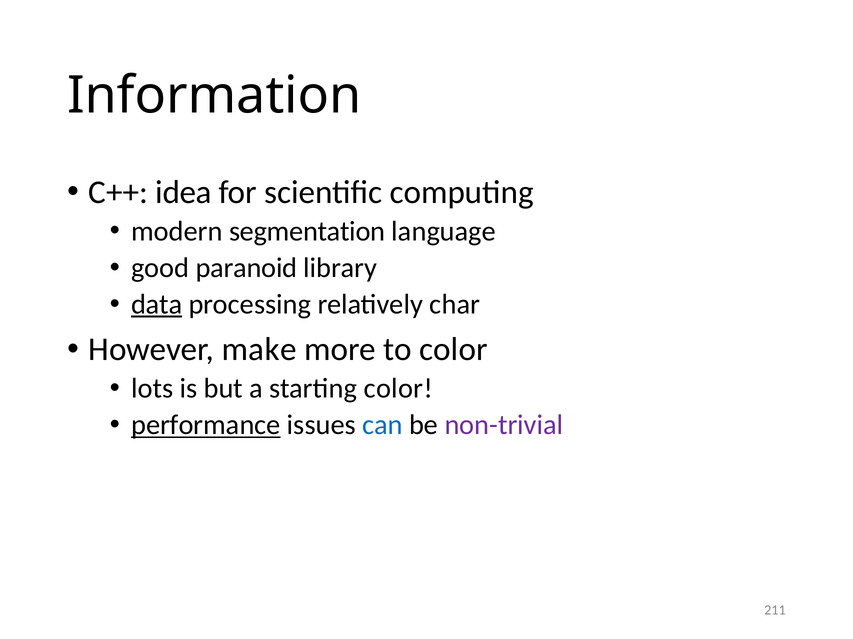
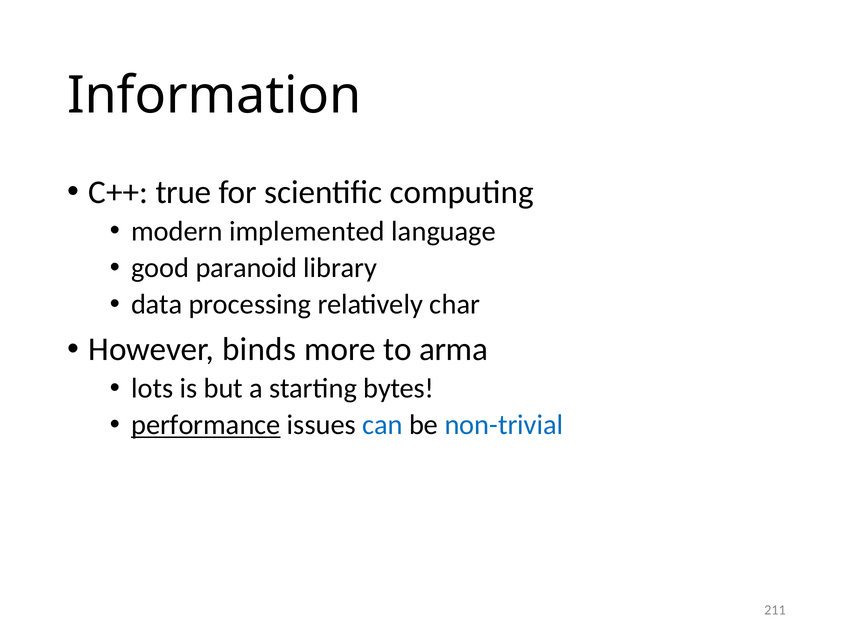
idea: idea -> true
segmentation: segmentation -> implemented
data underline: present -> none
make: make -> binds
to color: color -> arma
starting color: color -> bytes
non-trivial colour: purple -> blue
